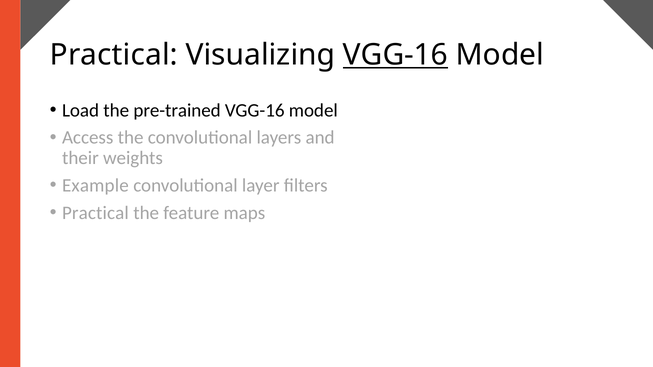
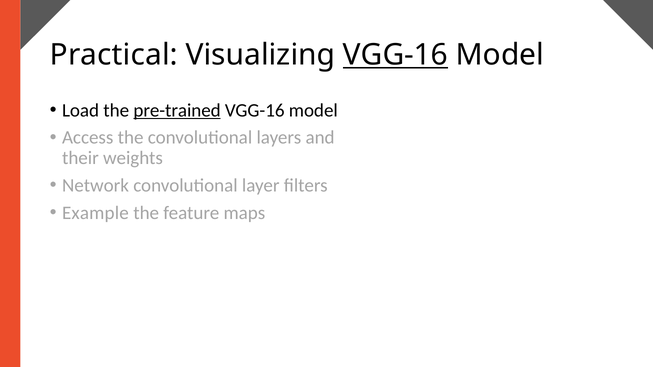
pre-trained underline: none -> present
Example: Example -> Network
Practical at (95, 213): Practical -> Example
